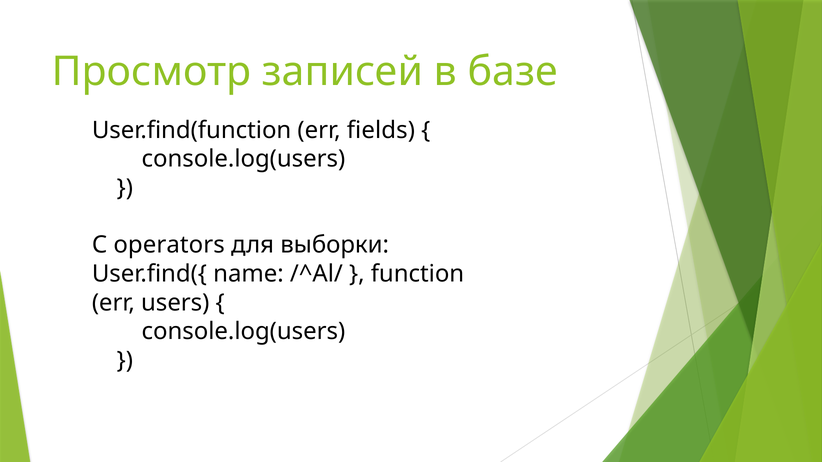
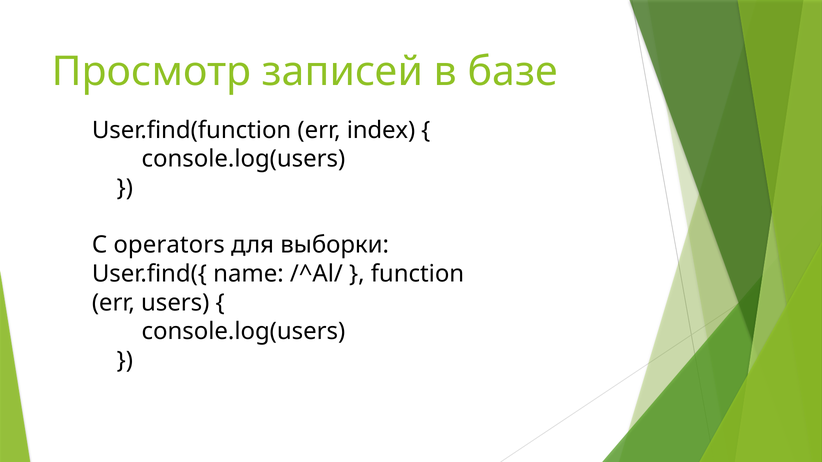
fields: fields -> index
